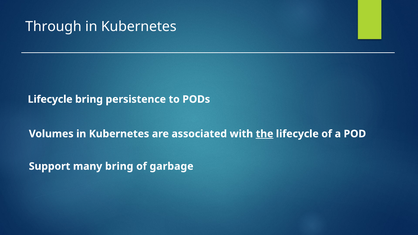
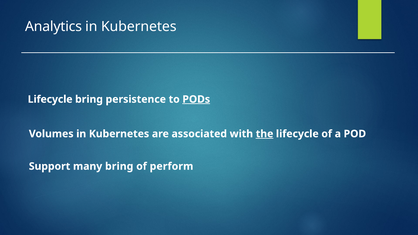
Through: Through -> Analytics
PODs underline: none -> present
garbage: garbage -> perform
